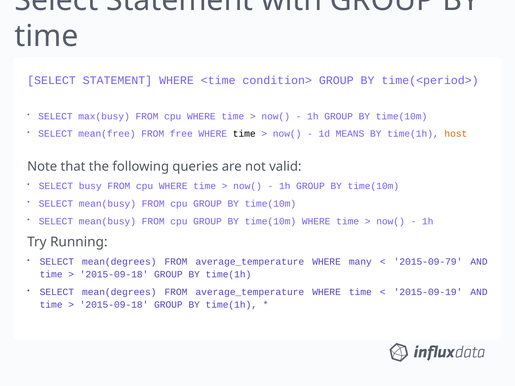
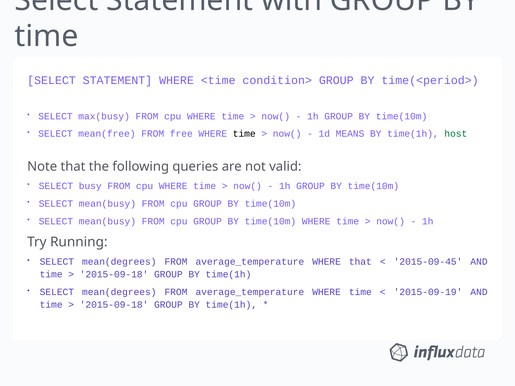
host colour: orange -> green
WHERE many: many -> that
2015-09-79: 2015-09-79 -> 2015-09-45
